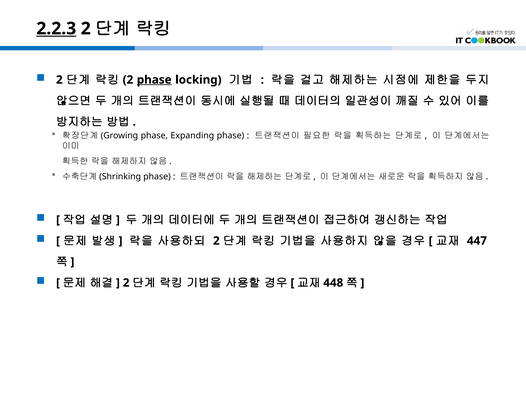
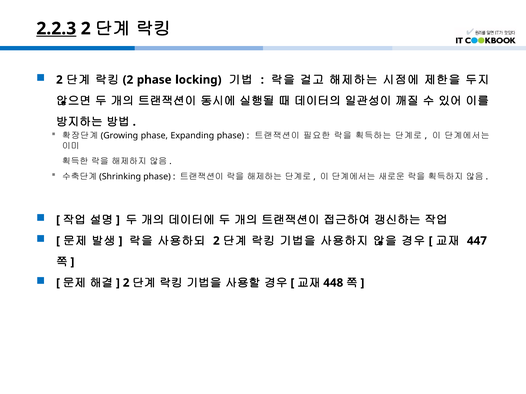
phase at (154, 80) underline: present -> none
